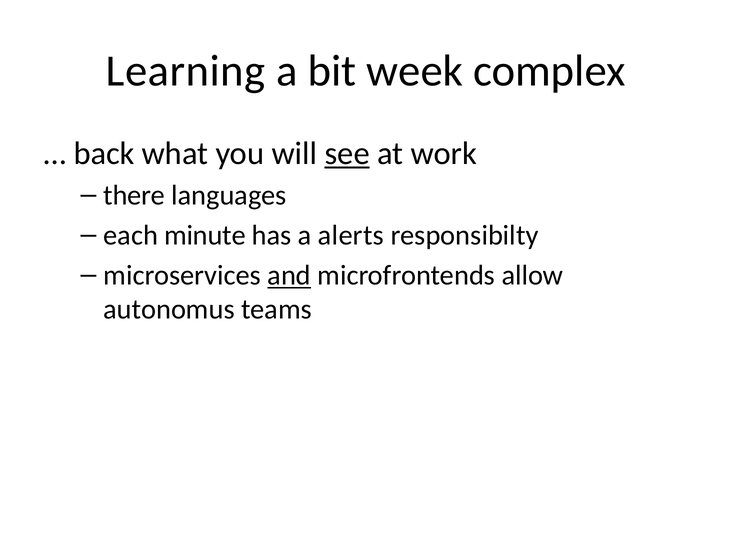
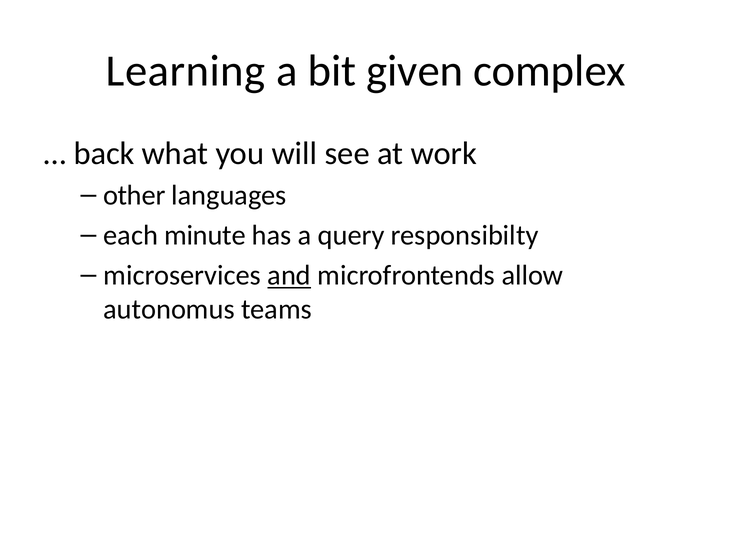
week: week -> given
see underline: present -> none
there: there -> other
alerts: alerts -> query
